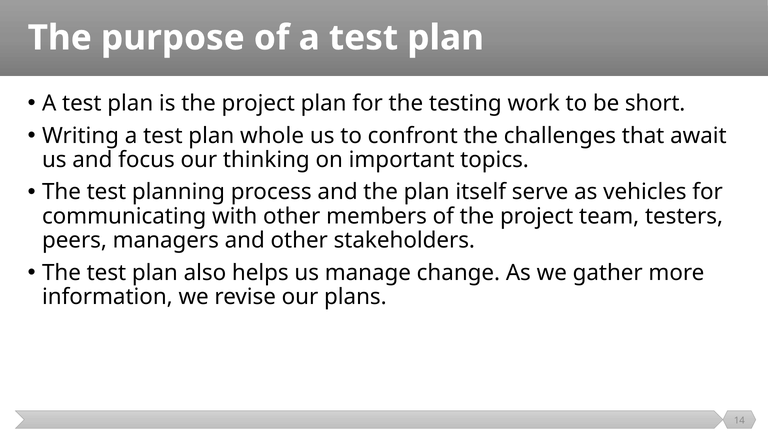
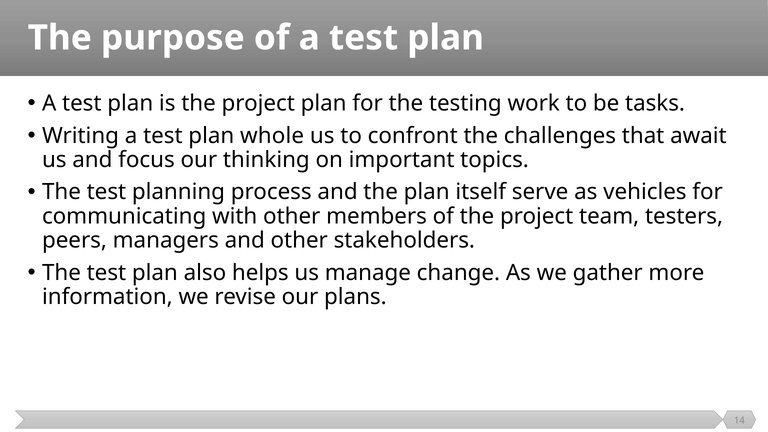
short: short -> tasks
